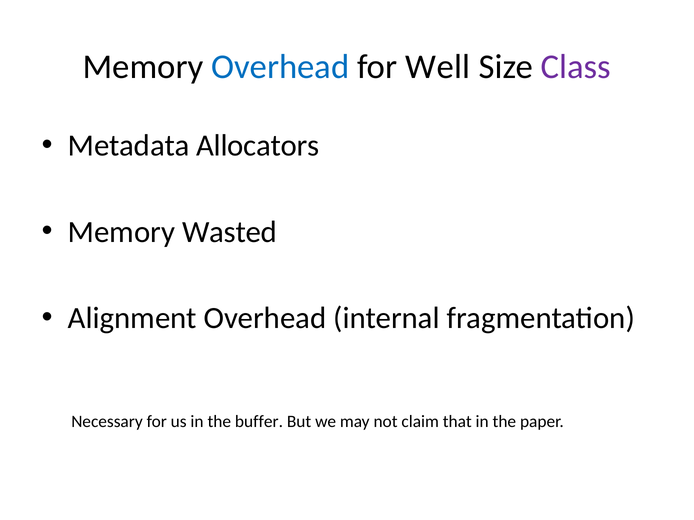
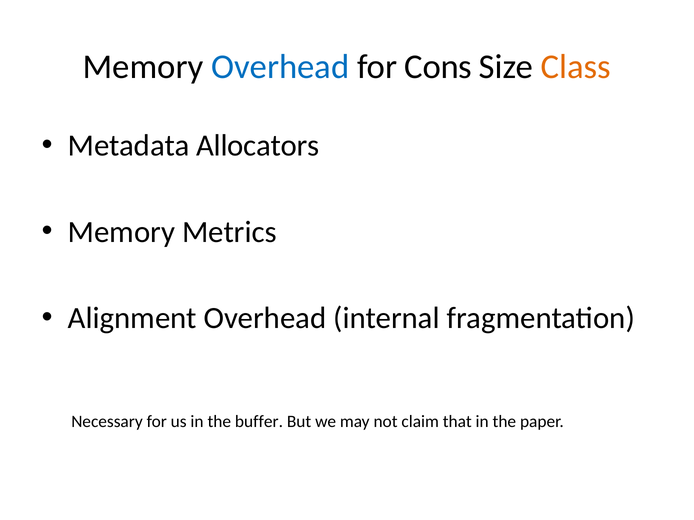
Well: Well -> Cons
Class colour: purple -> orange
Wasted: Wasted -> Metrics
